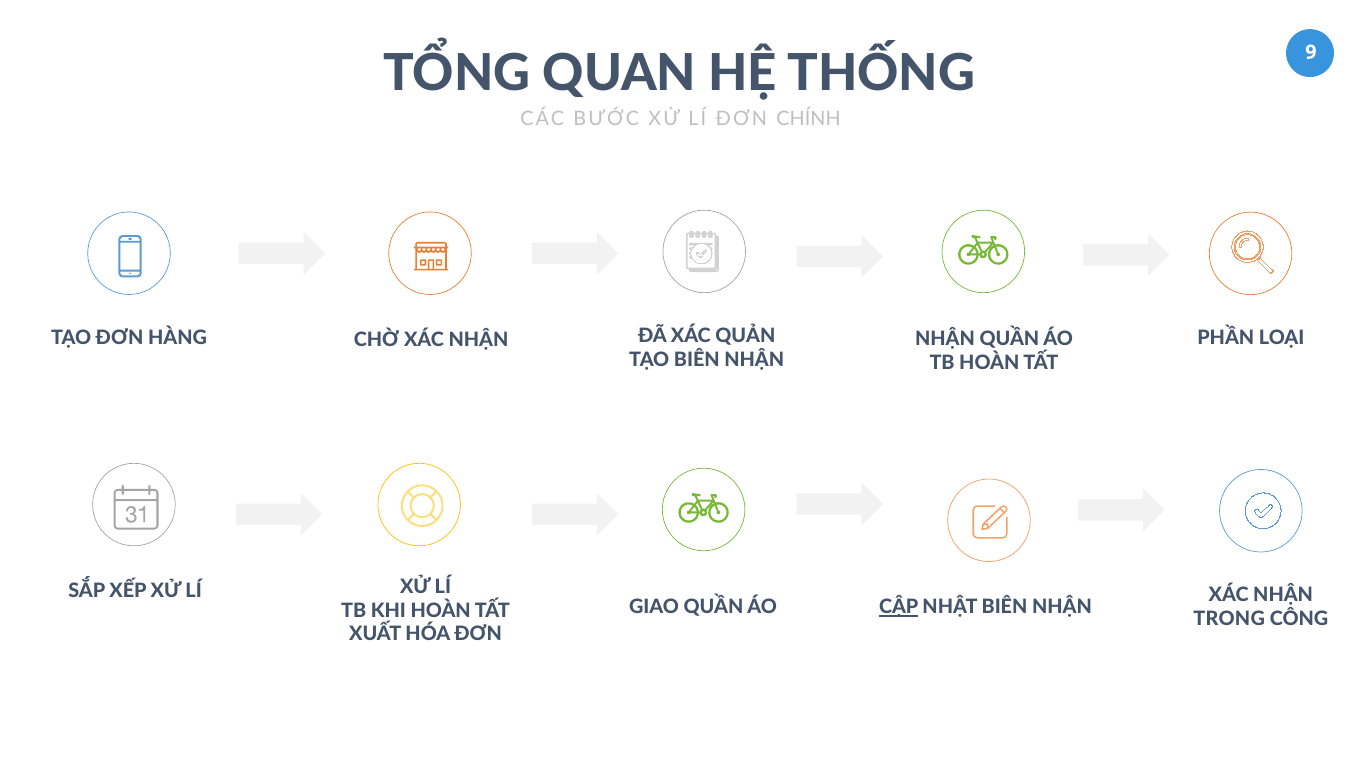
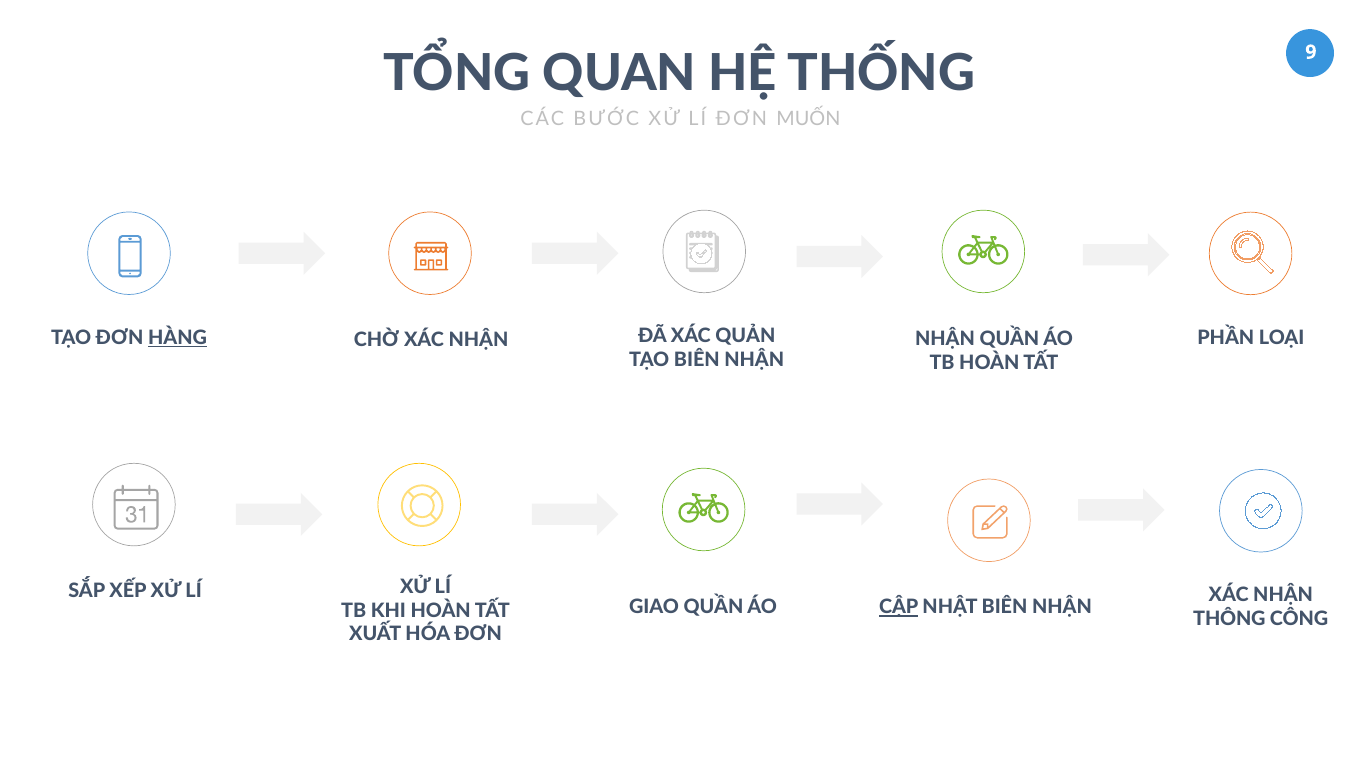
CHÍNH: CHÍNH -> MUỐN
HÀNG underline: none -> present
TRONG: TRONG -> THÔNG
